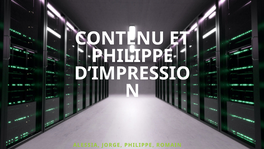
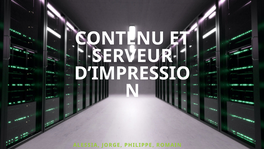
PHILIPPE at (132, 56): PHILIPPE -> SERVEUR
